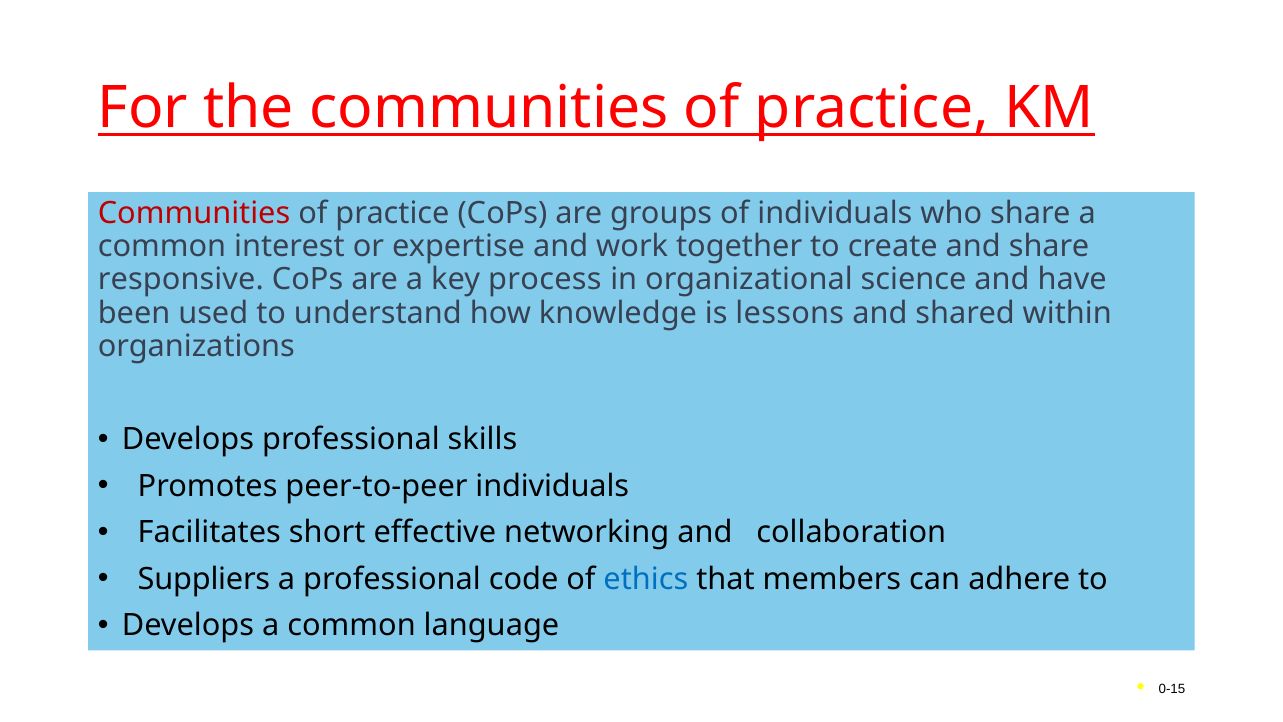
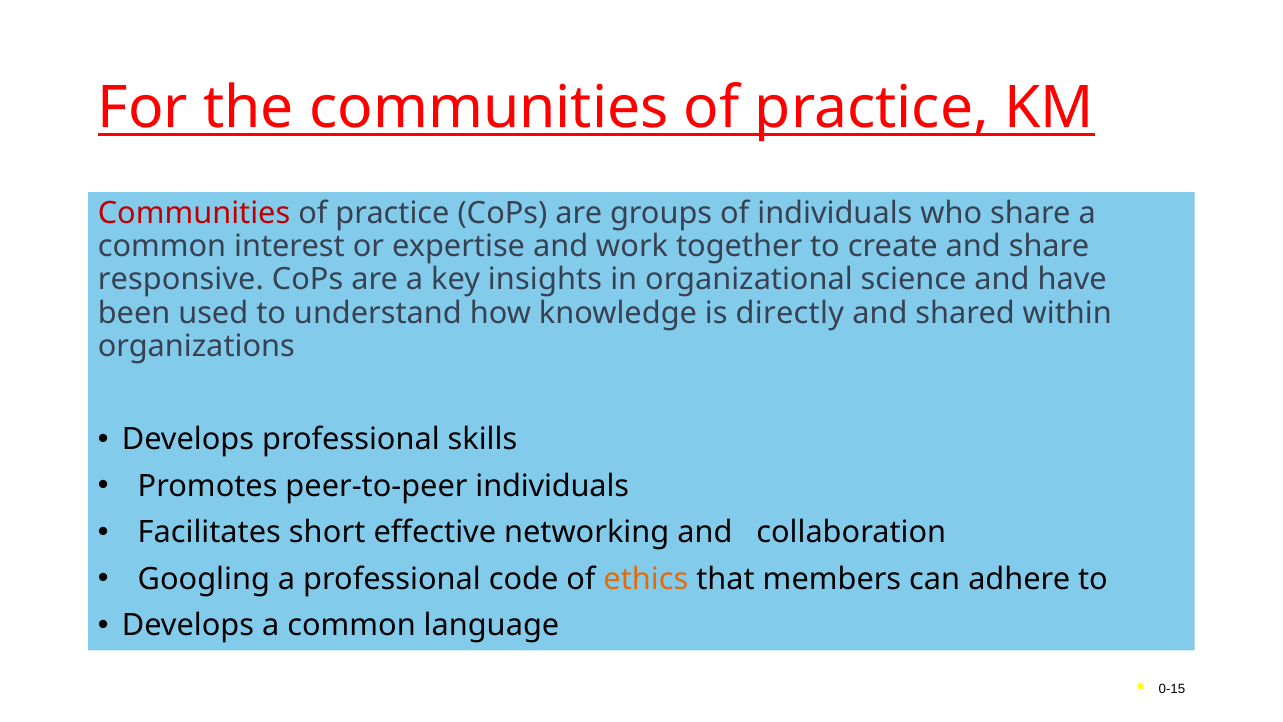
process: process -> insights
lessons: lessons -> directly
Suppliers: Suppliers -> Googling
ethics colour: blue -> orange
